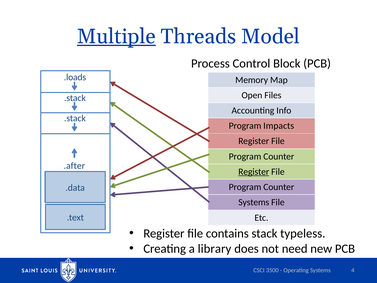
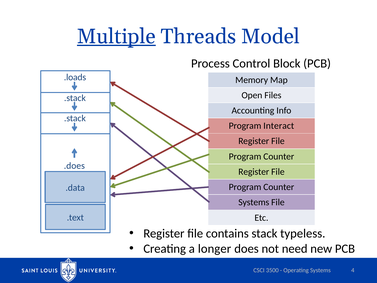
Impacts: Impacts -> Interact
.after: .after -> .does
Register at (254, 172) underline: present -> none
library: library -> longer
